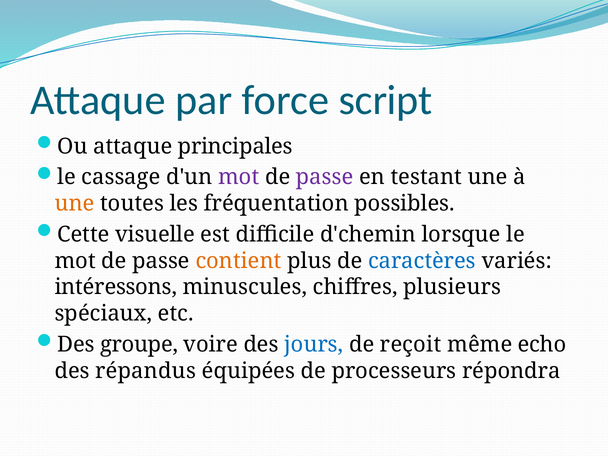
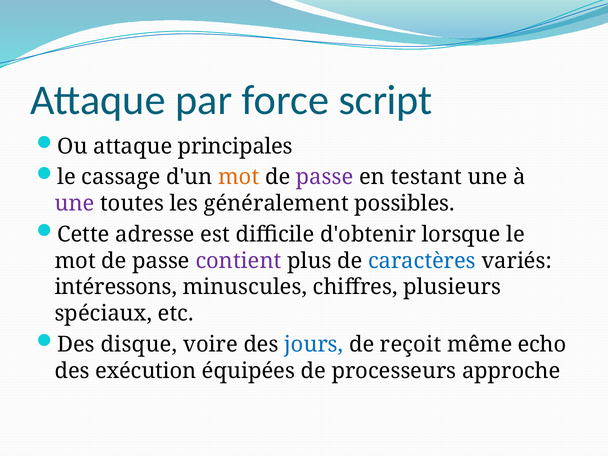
mot at (239, 177) colour: purple -> orange
une at (75, 204) colour: orange -> purple
fréquentation: fréquentation -> généralement
visuelle: visuelle -> adresse
d'chemin: d'chemin -> d'obtenir
contient colour: orange -> purple
groupe: groupe -> disque
répandus: répandus -> exécution
répondra: répondra -> approche
